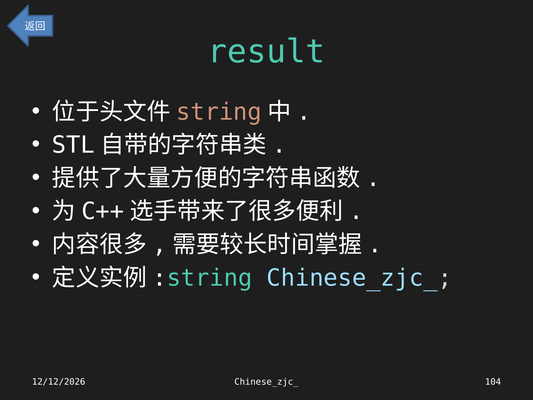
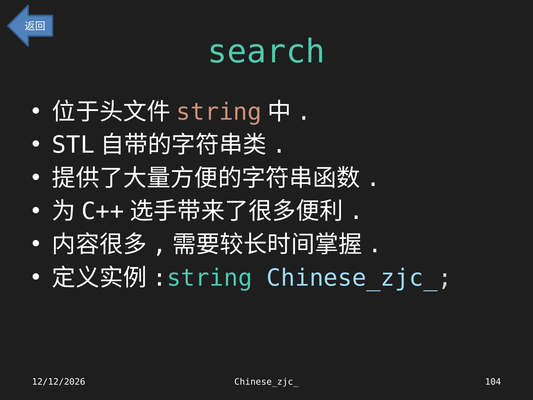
result: result -> search
